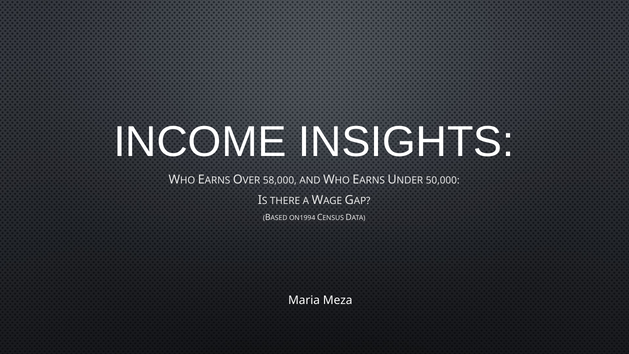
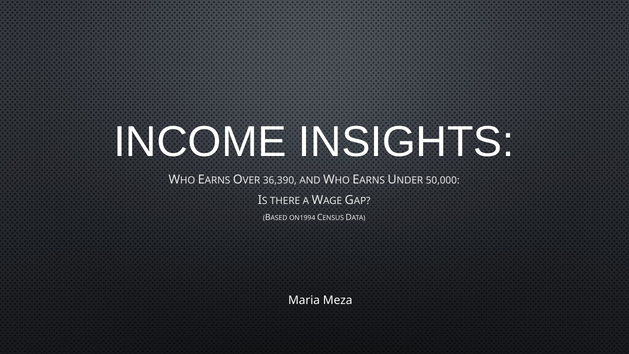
58,000: 58,000 -> 36,390
